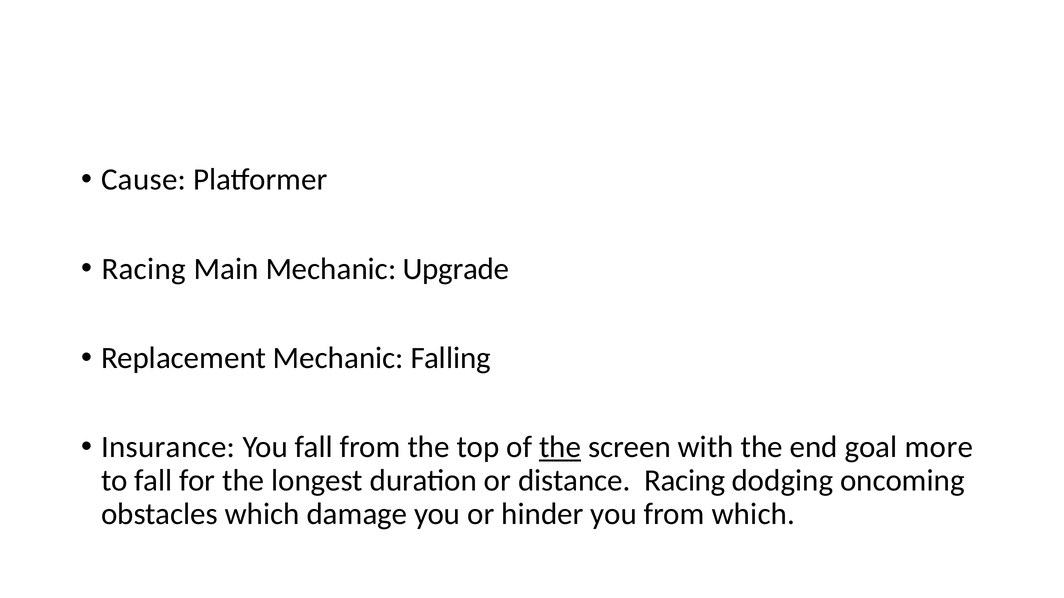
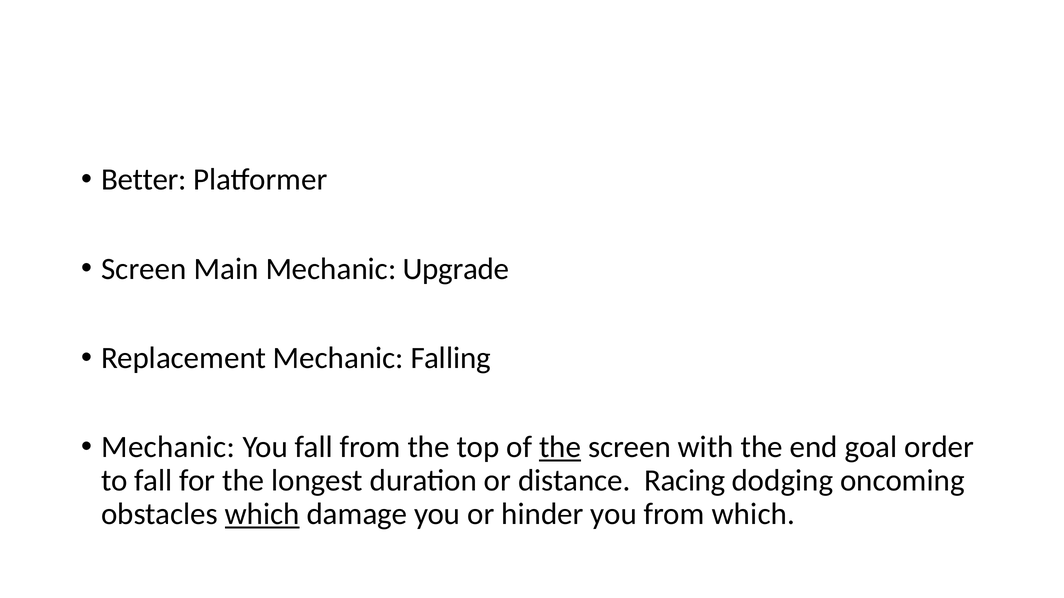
Cause: Cause -> Better
Racing at (144, 269): Racing -> Screen
Insurance at (168, 448): Insurance -> Mechanic
more: more -> order
which at (262, 515) underline: none -> present
